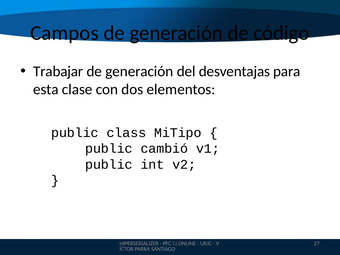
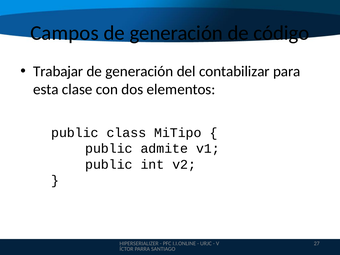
desventajas: desventajas -> contabilizar
cambió: cambió -> admite
